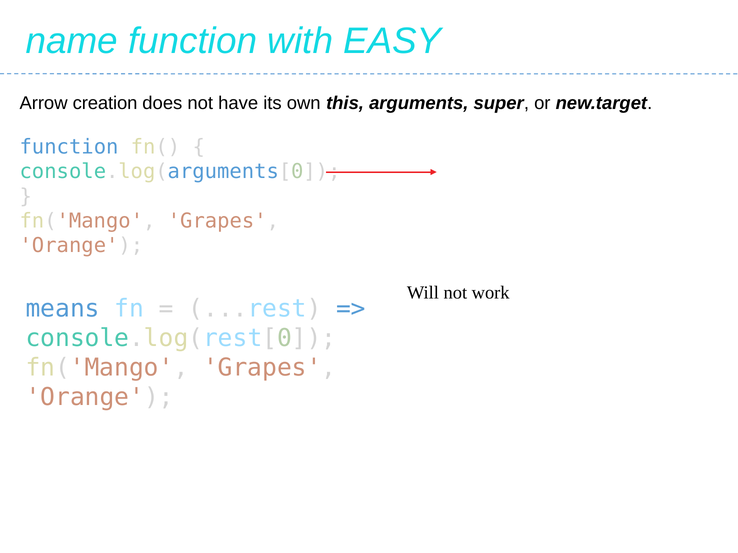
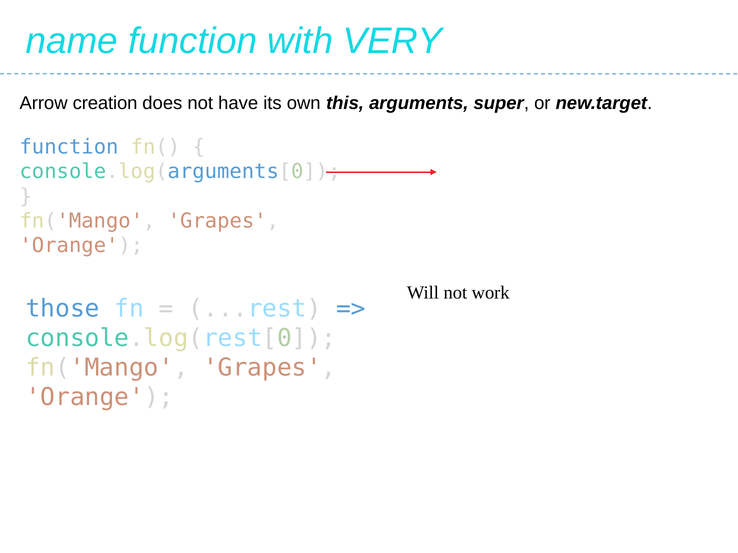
EASY: EASY -> VERY
means: means -> those
